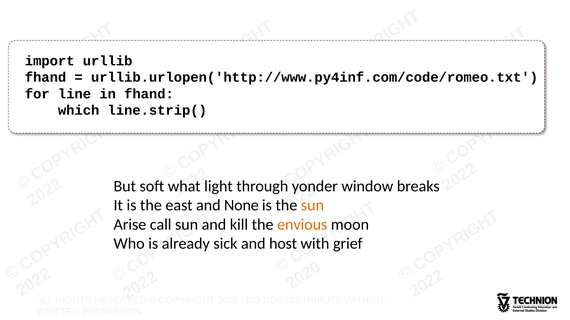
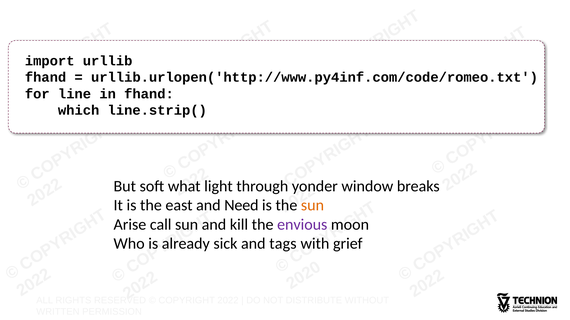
None: None -> Need
envious colour: orange -> purple
host: host -> tags
